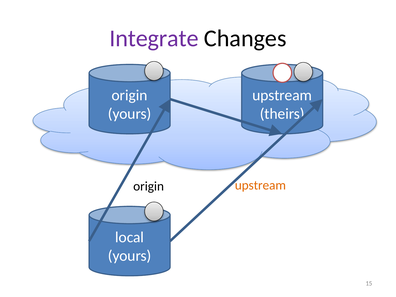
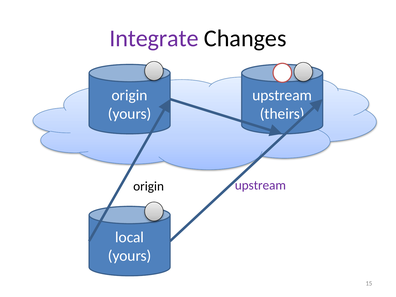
upstream at (260, 185) colour: orange -> purple
